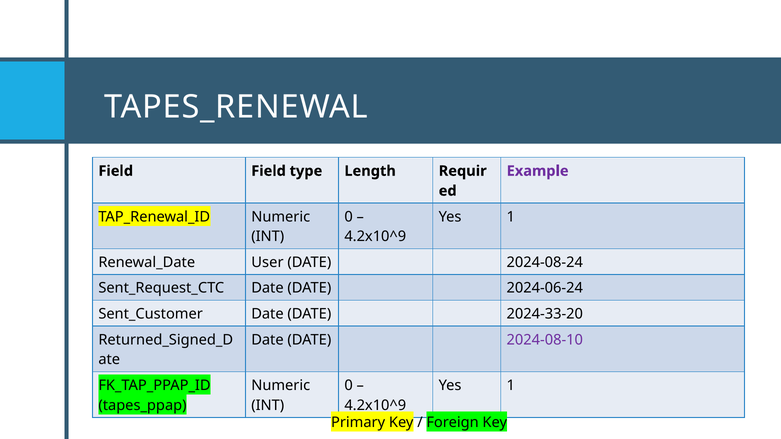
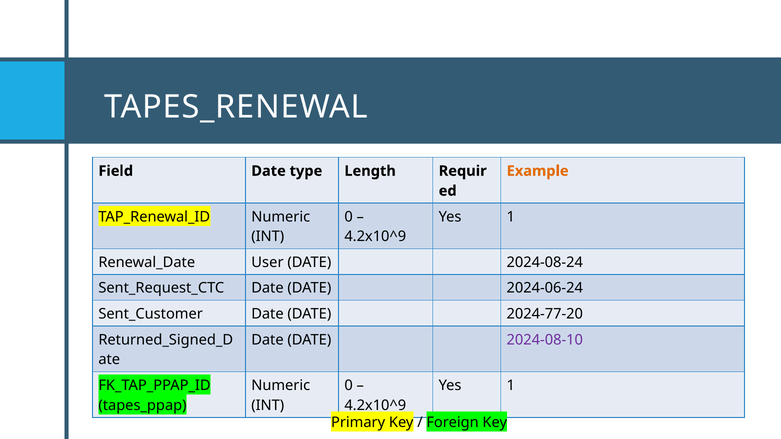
Field Field: Field -> Date
Example colour: purple -> orange
2024-33-20: 2024-33-20 -> 2024-77-20
